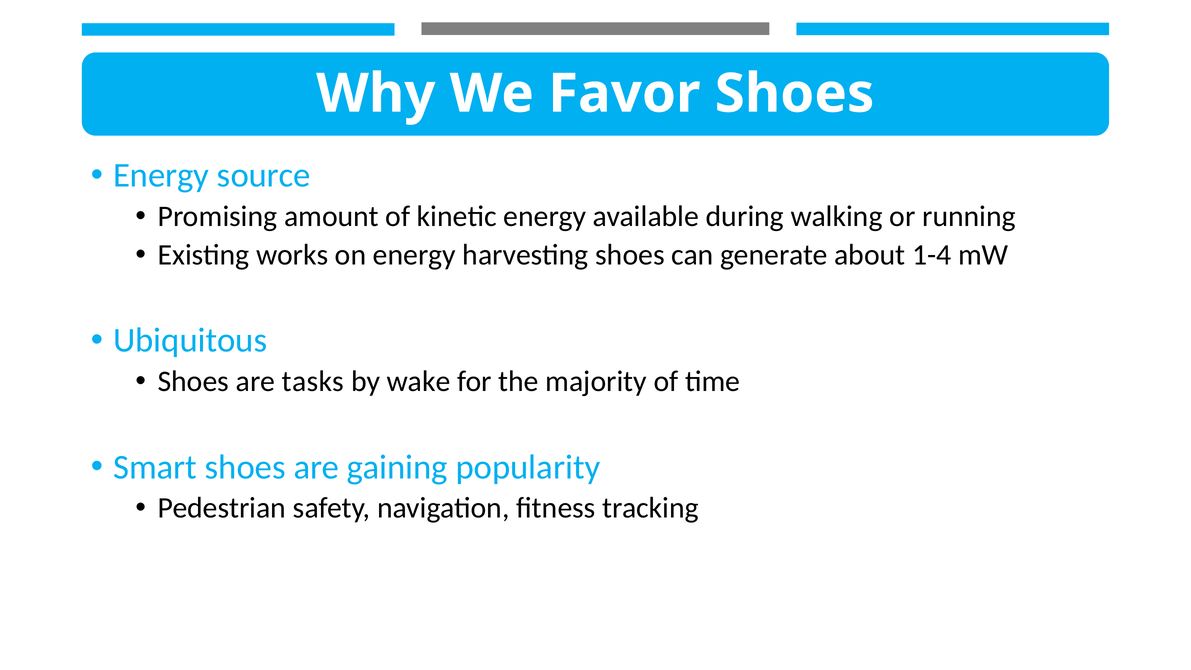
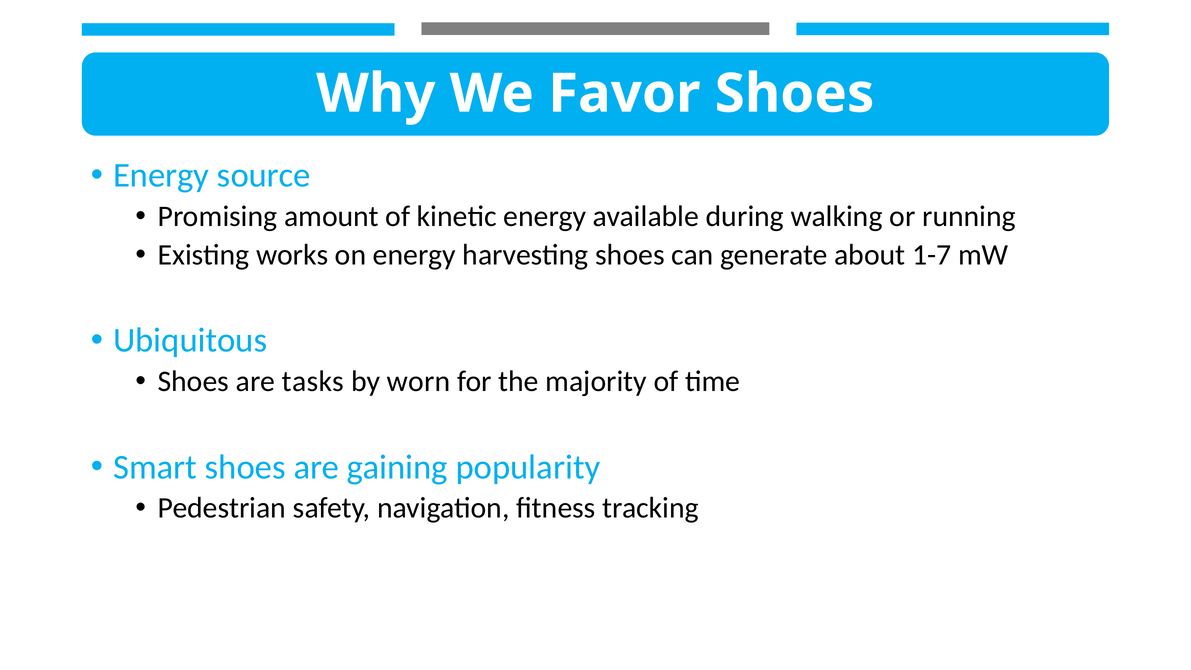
1-4: 1-4 -> 1-7
wake: wake -> worn
